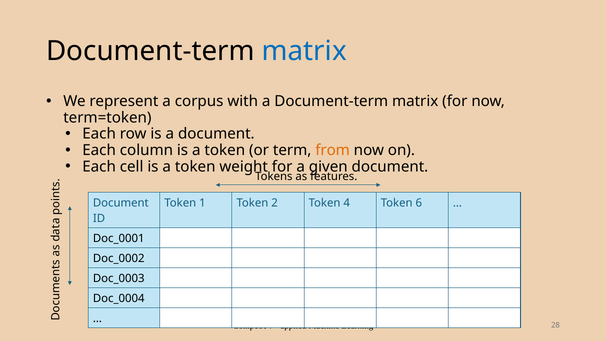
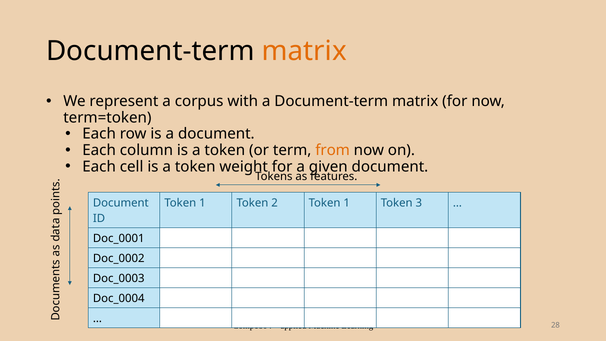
matrix at (304, 51) colour: blue -> orange
2 Token 4: 4 -> 1
6: 6 -> 3
